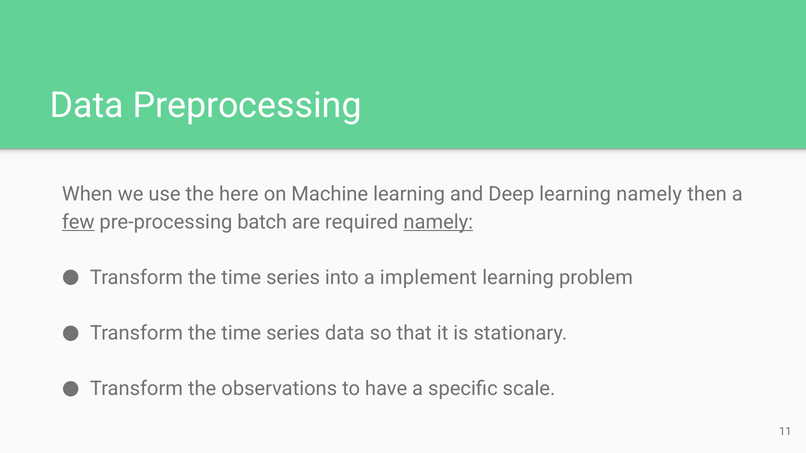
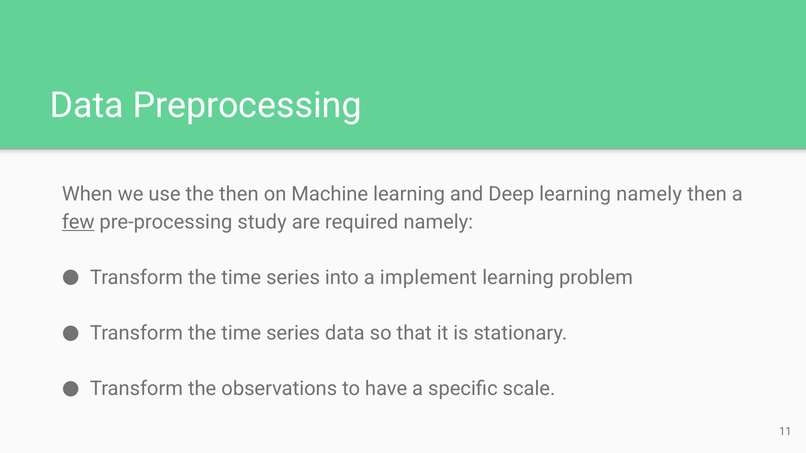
the here: here -> then
batch: batch -> study
namely at (438, 222) underline: present -> none
